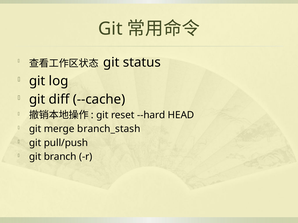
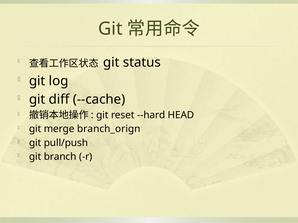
branch_stash: branch_stash -> branch_orign
